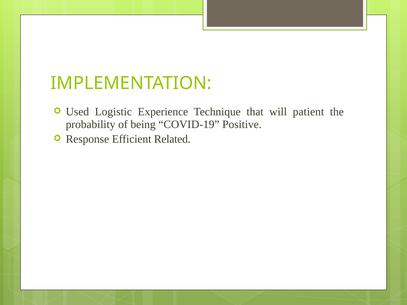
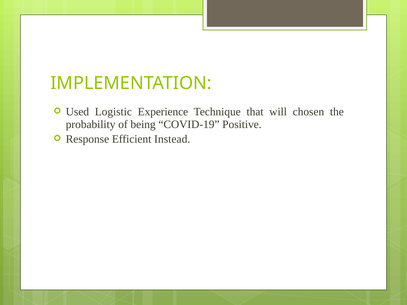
patient: patient -> chosen
Related: Related -> Instead
